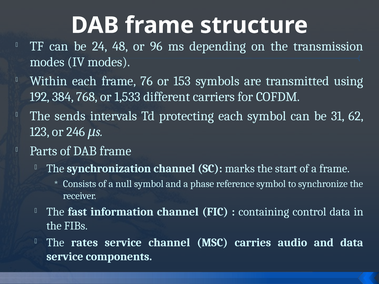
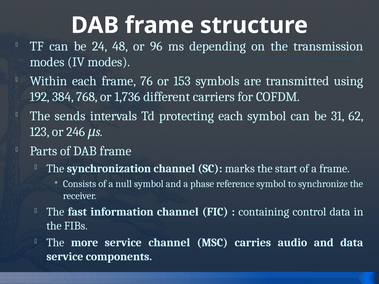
1,533: 1,533 -> 1,736
rates: rates -> more
